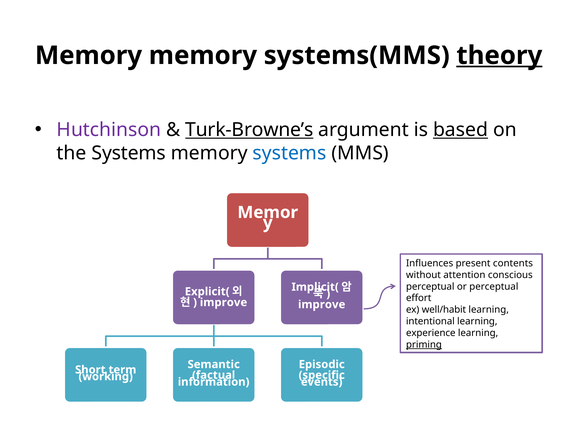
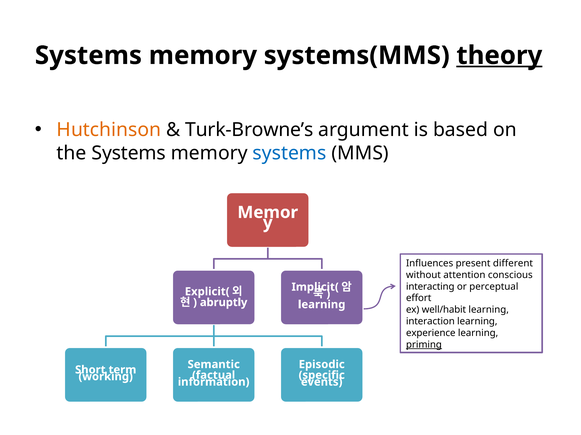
Memory at (88, 56): Memory -> Systems
Hutchinson colour: purple -> orange
Turk-Browne’s underline: present -> none
based underline: present -> none
contents: contents -> different
perceptual at (430, 287): perceptual -> interacting
improve at (224, 303): improve -> abruptly
improve at (322, 305): improve -> learning
intentional: intentional -> interaction
